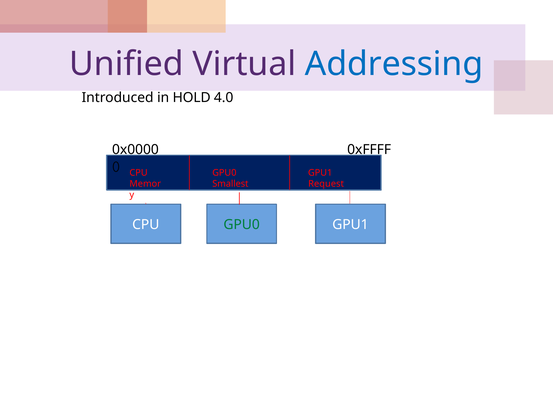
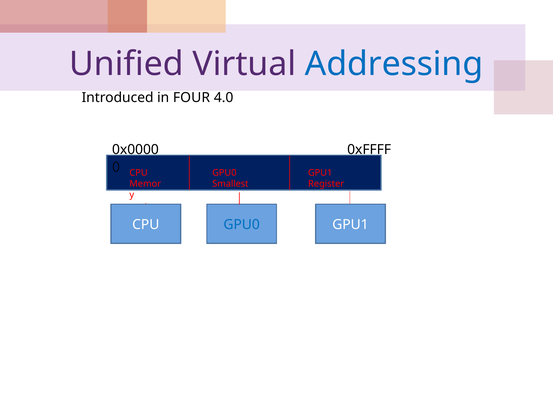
HOLD: HOLD -> FOUR
Request: Request -> Register
GPU0 at (242, 225) colour: green -> blue
